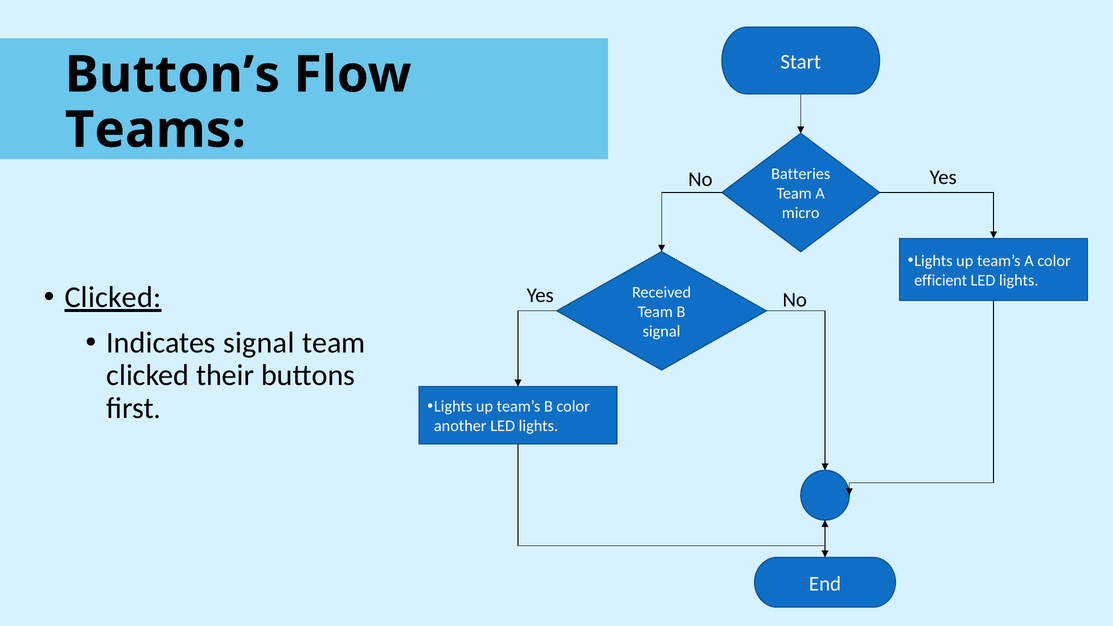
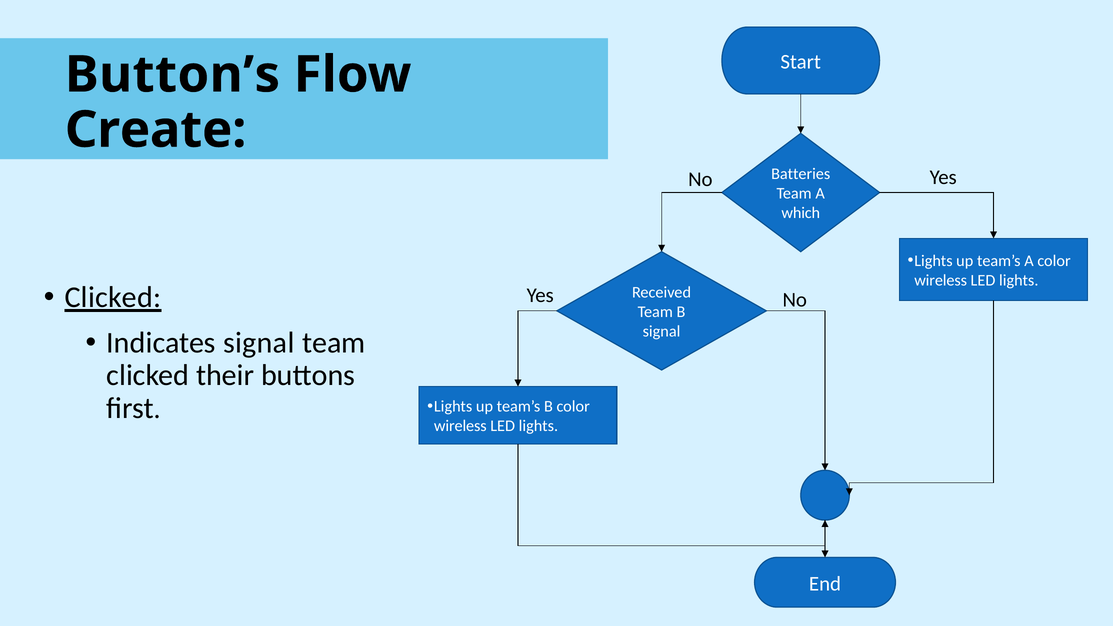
Teams: Teams -> Create
micro: micro -> which
efficient at (941, 280): efficient -> wireless
another at (460, 426): another -> wireless
